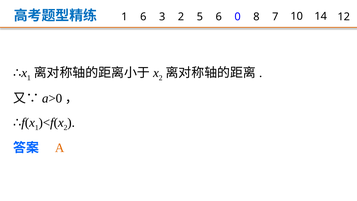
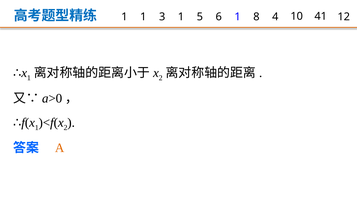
1 6: 6 -> 1
3 2: 2 -> 1
6 0: 0 -> 1
7: 7 -> 4
14: 14 -> 41
